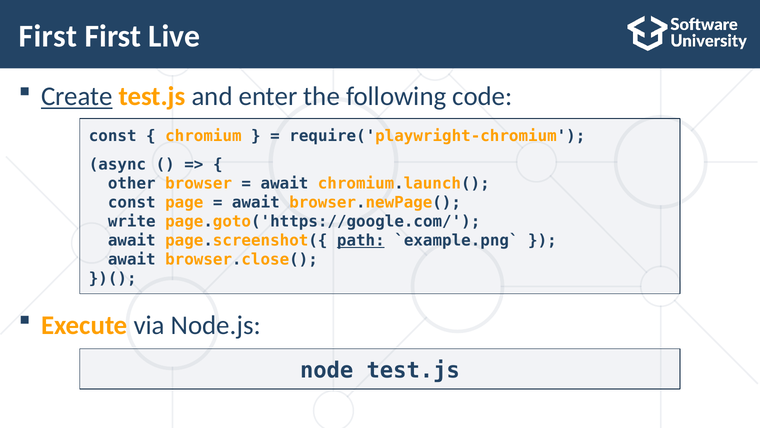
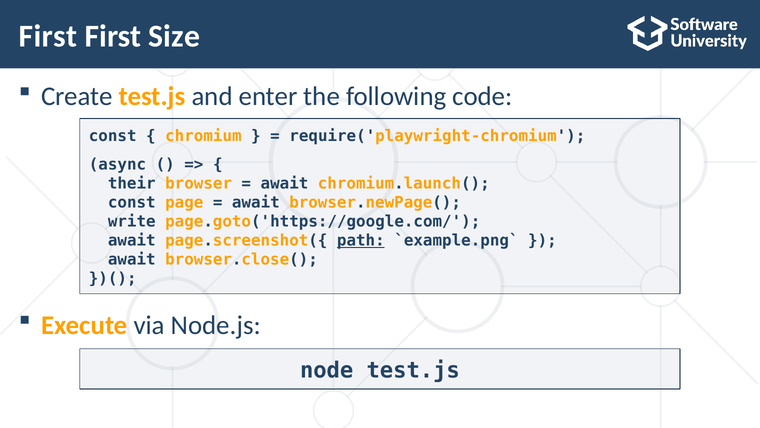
Live: Live -> Size
Create underline: present -> none
other: other -> their
